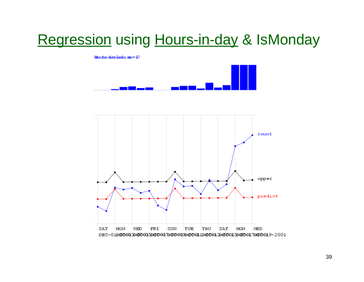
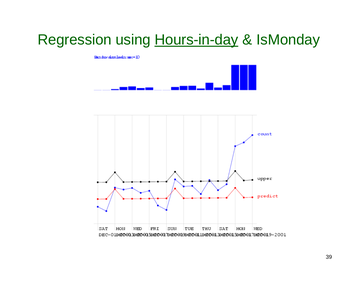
Regression underline: present -> none
